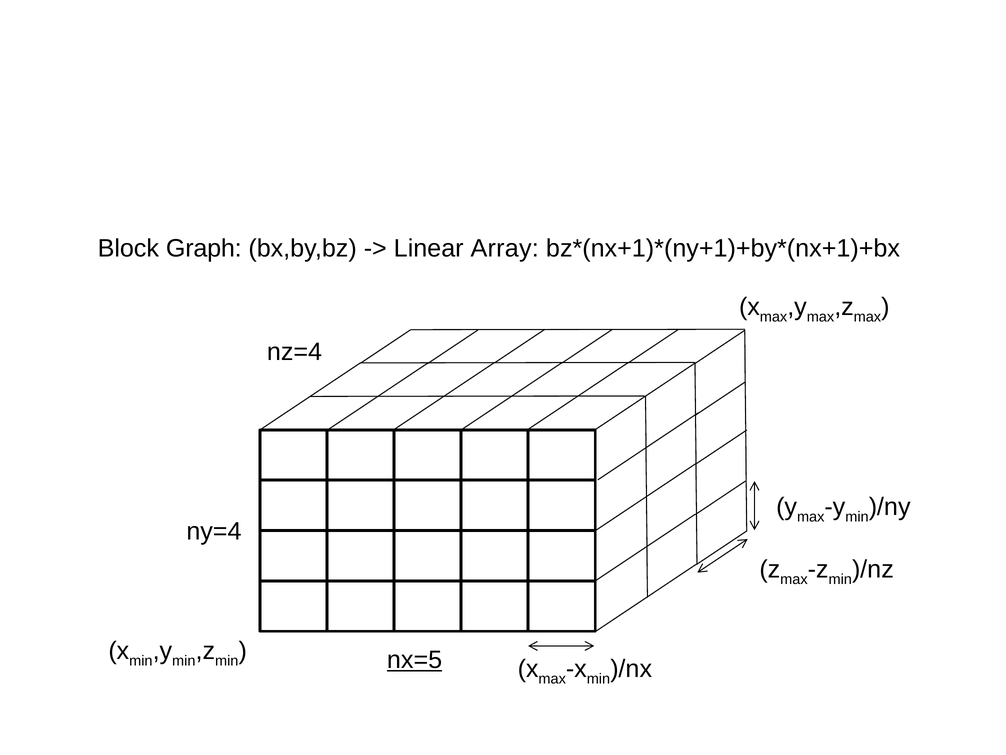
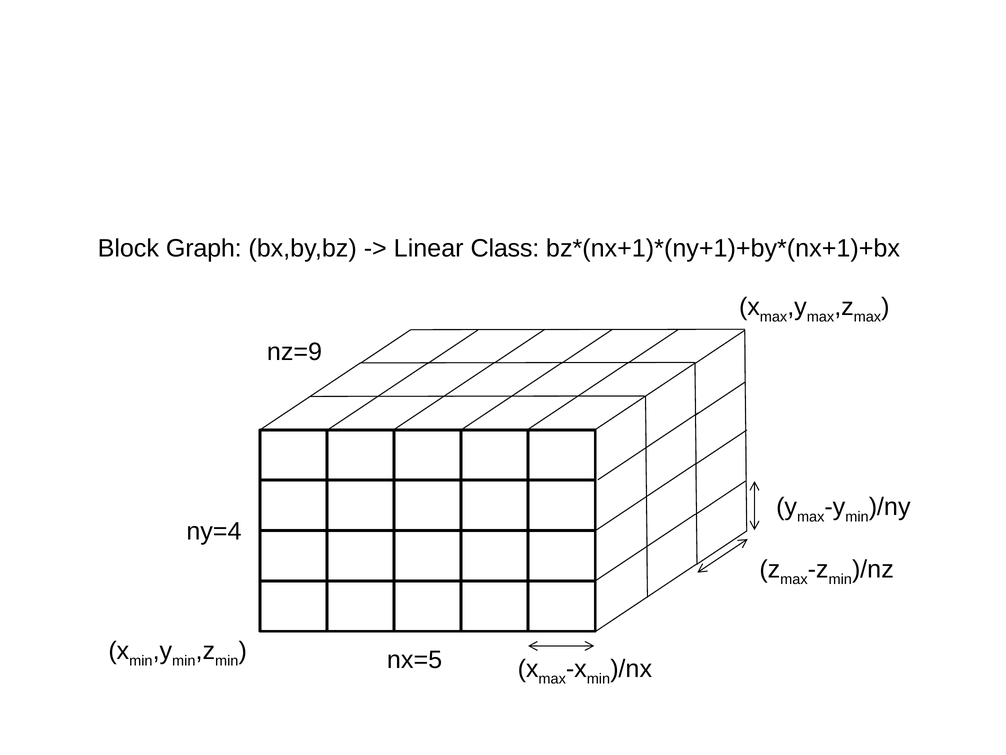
Array: Array -> Class
nz=4: nz=4 -> nz=9
nx=5 underline: present -> none
